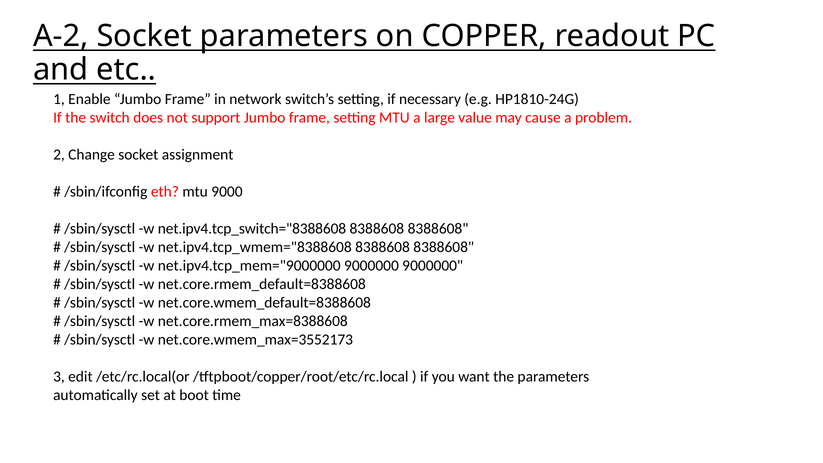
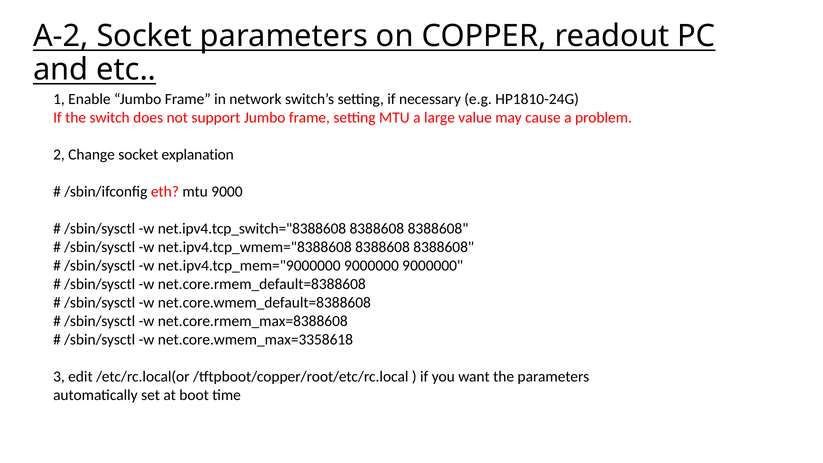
assignment: assignment -> explanation
net.core.wmem_max=3552173: net.core.wmem_max=3552173 -> net.core.wmem_max=3358618
